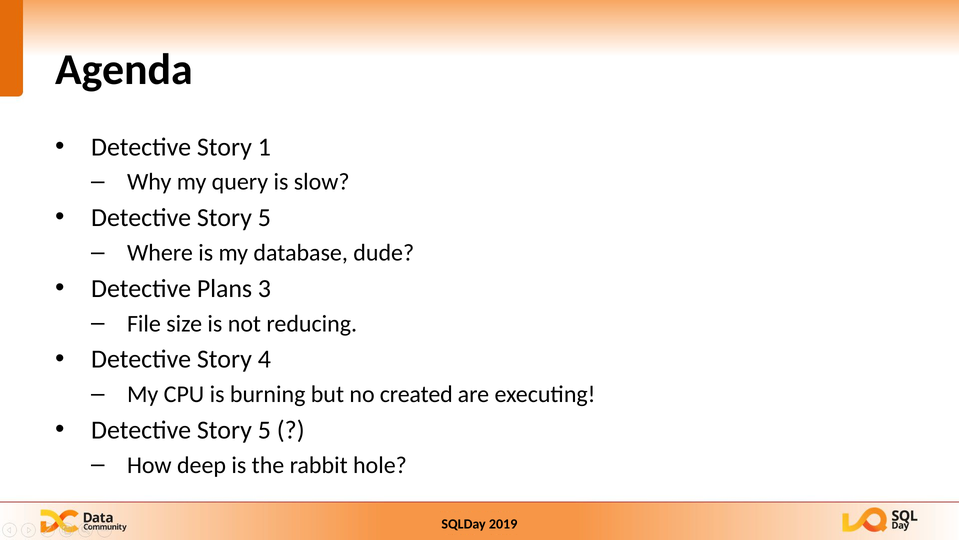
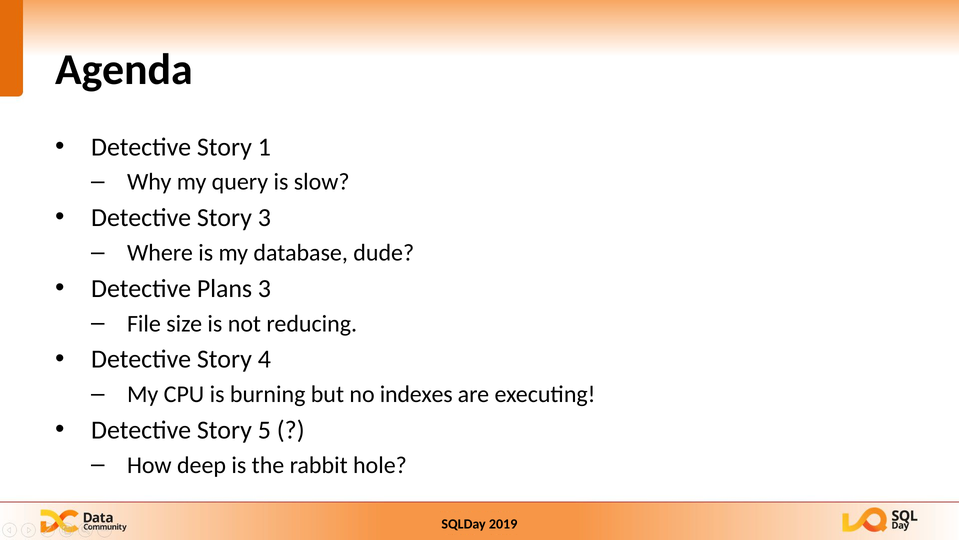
5 at (264, 218): 5 -> 3
created: created -> indexes
